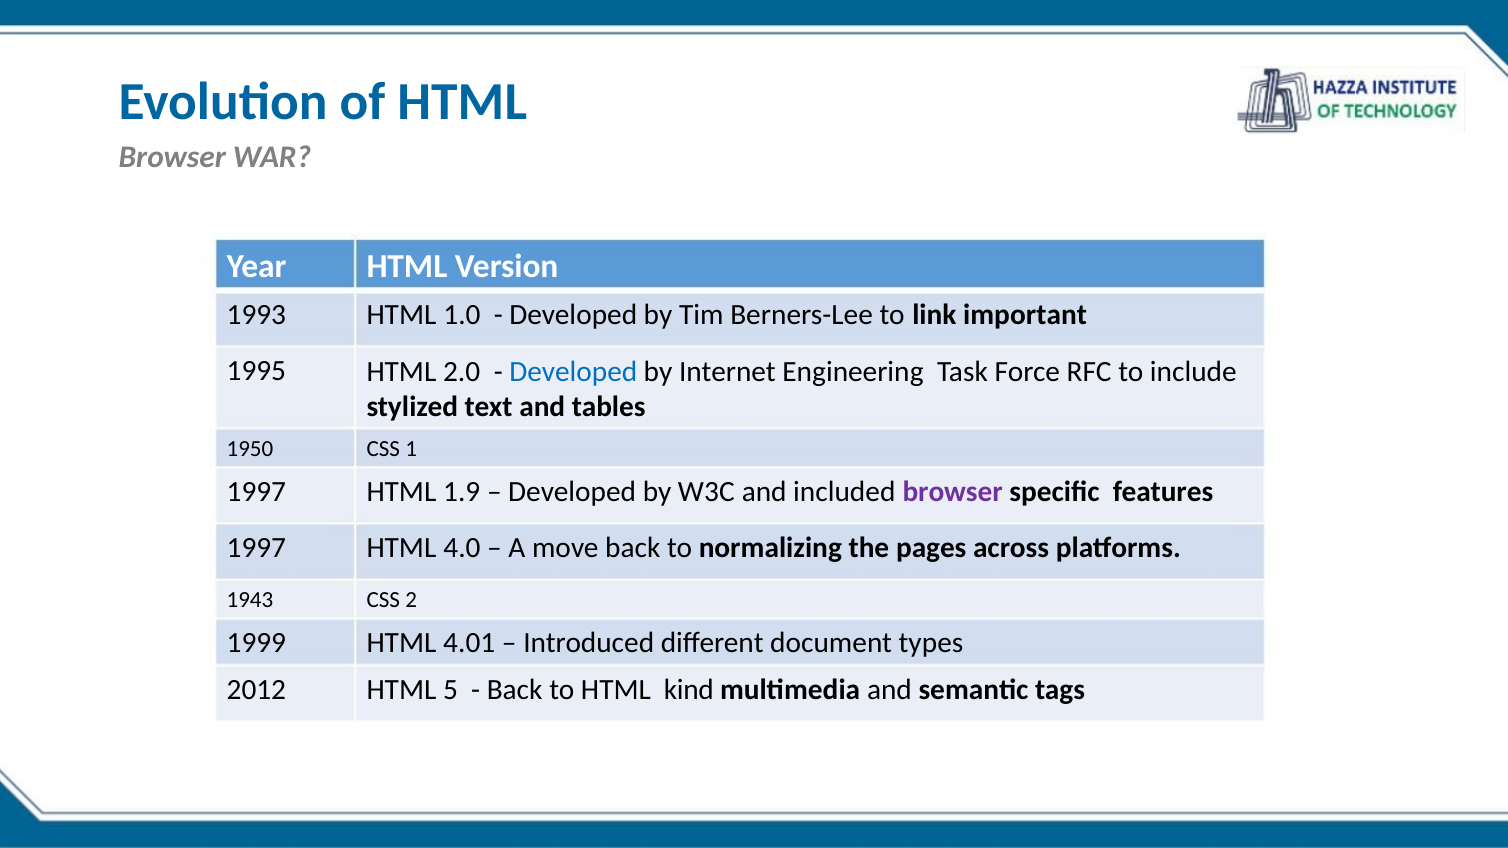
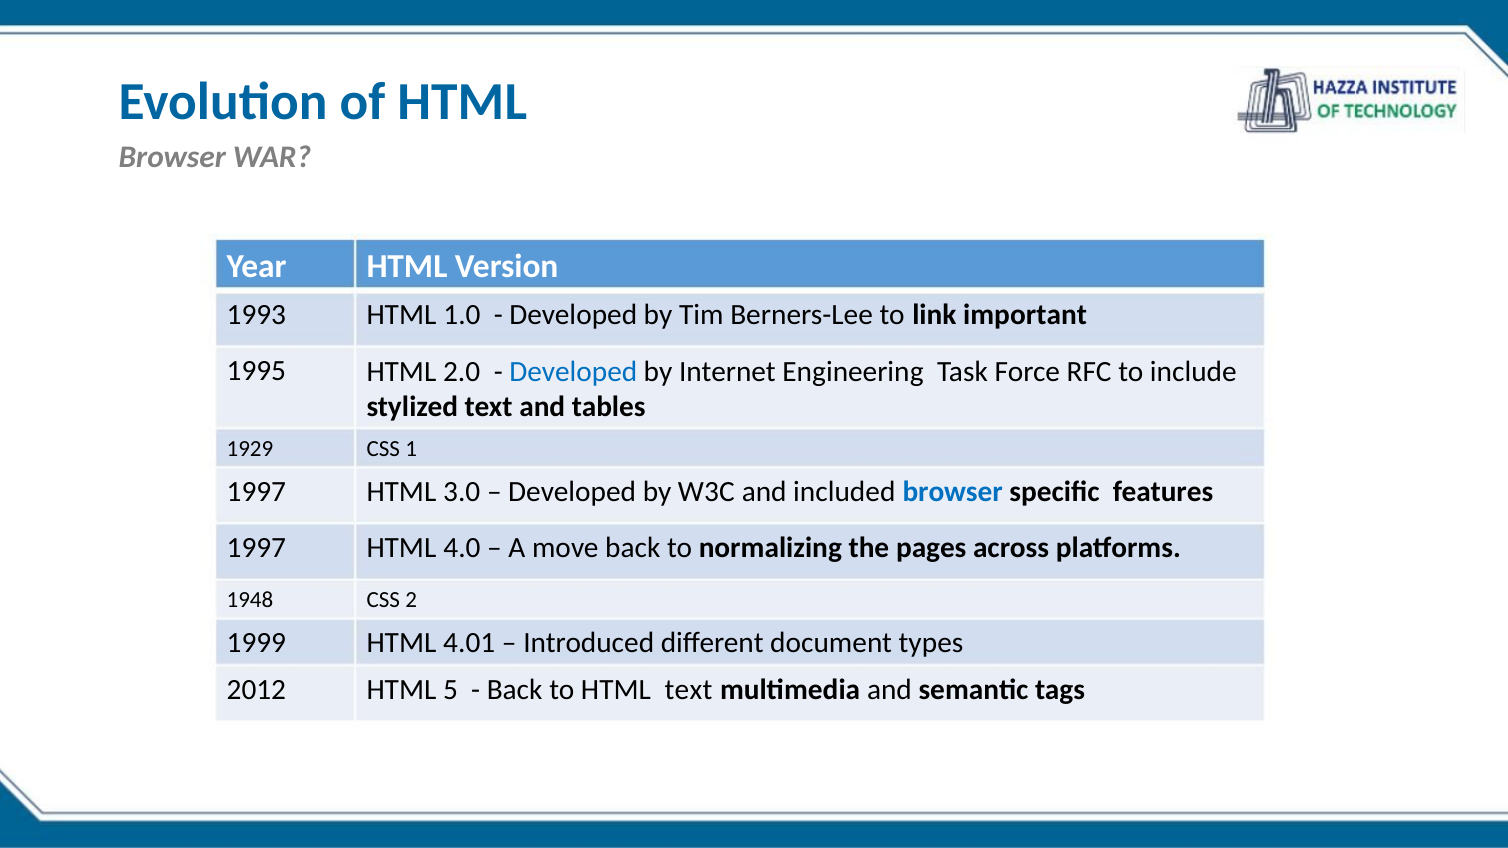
1950: 1950 -> 1929
1.9: 1.9 -> 3.0
browser at (953, 492) colour: purple -> blue
1943: 1943 -> 1948
HTML kind: kind -> text
